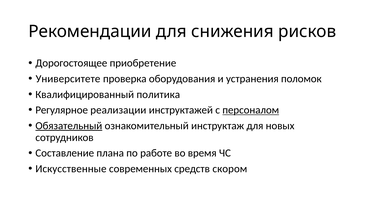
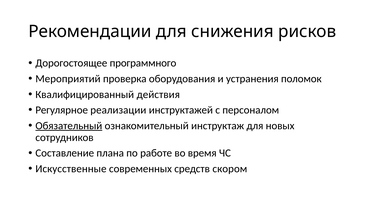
приобретение: приобретение -> программного
Университете: Университете -> Мероприятий
политика: политика -> действия
персоналом underline: present -> none
